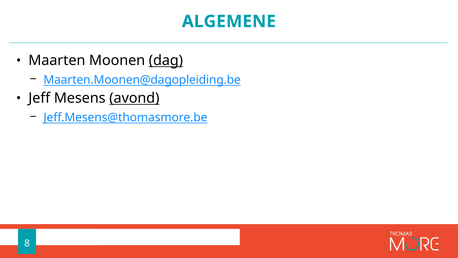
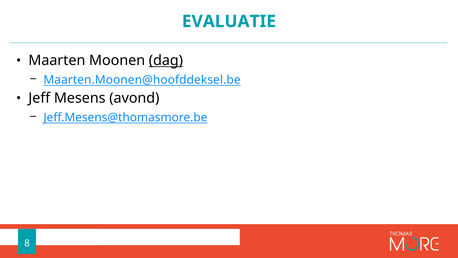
ALGEMENE: ALGEMENE -> EVALUATIE
Maarten.Moonen@dagopleiding.be: Maarten.Moonen@dagopleiding.be -> Maarten.Moonen@hoofddeksel.be
avond underline: present -> none
